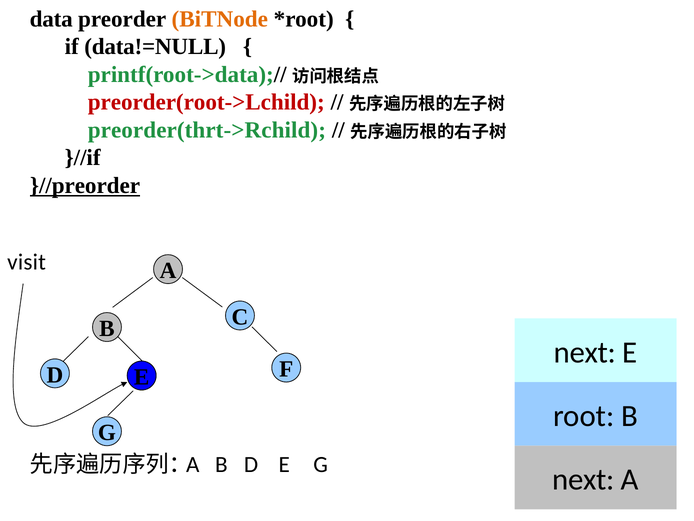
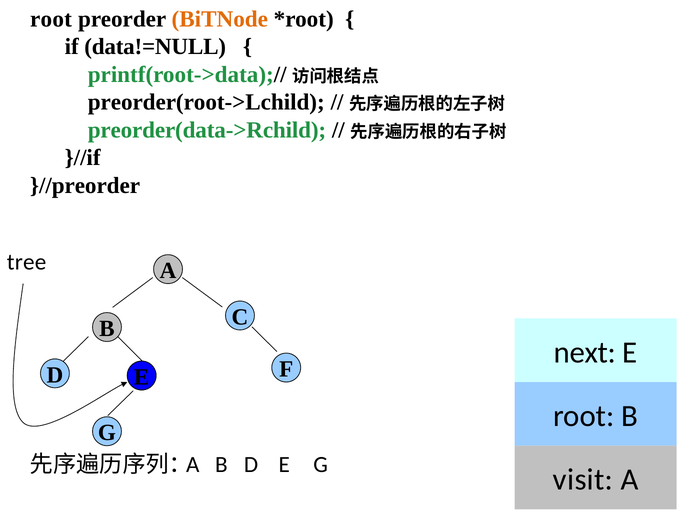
data at (51, 19): data -> root
preorder(root->Lchild colour: red -> black
preorder(thrt->Rchild: preorder(thrt->Rchild -> preorder(data->Rchild
}//preorder underline: present -> none
visit: visit -> tree
next at (583, 479): next -> visit
